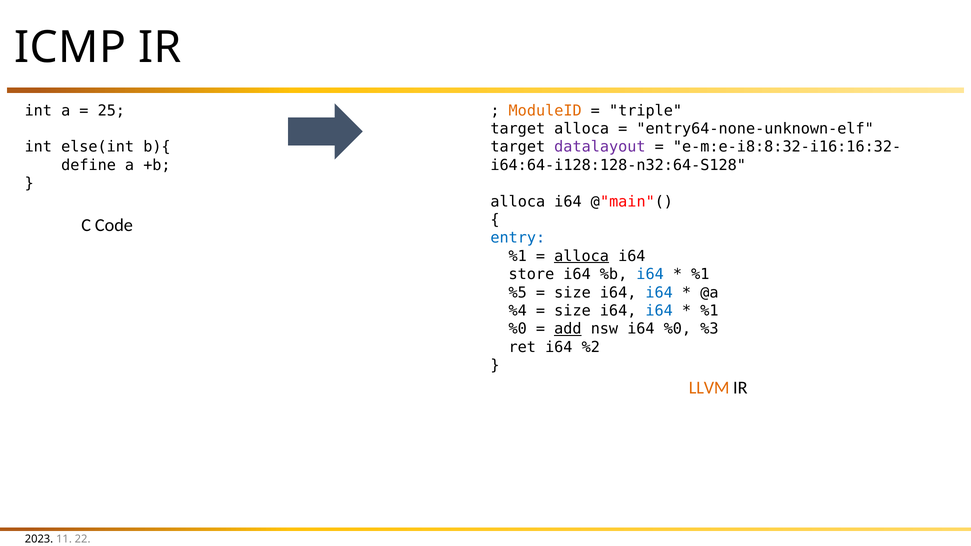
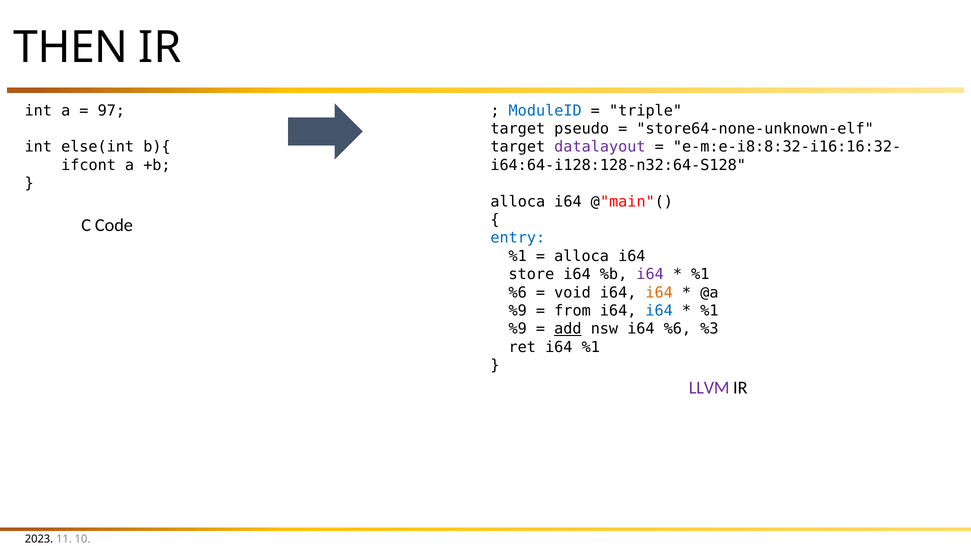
ICMP: ICMP -> THEN
25: 25 -> 97
ModuleID colour: orange -> blue
target alloca: alloca -> pseudo
entry64-none-unknown-elf: entry64-none-unknown-elf -> store64-none-unknown-elf
define: define -> ifcont
alloca at (582, 256) underline: present -> none
i64 at (650, 274) colour: blue -> purple
%5 at (518, 293): %5 -> %6
size at (573, 293): size -> void
i64 at (659, 293) colour: blue -> orange
%4 at (518, 311): %4 -> %9
size at (573, 311): size -> from
%0 at (518, 329): %0 -> %9
i64 %0: %0 -> %6
i64 %2: %2 -> %1
LLVM colour: orange -> purple
22: 22 -> 10
